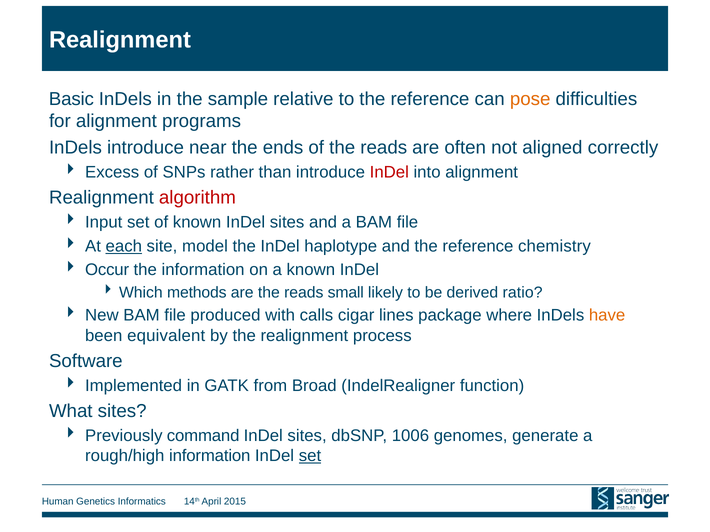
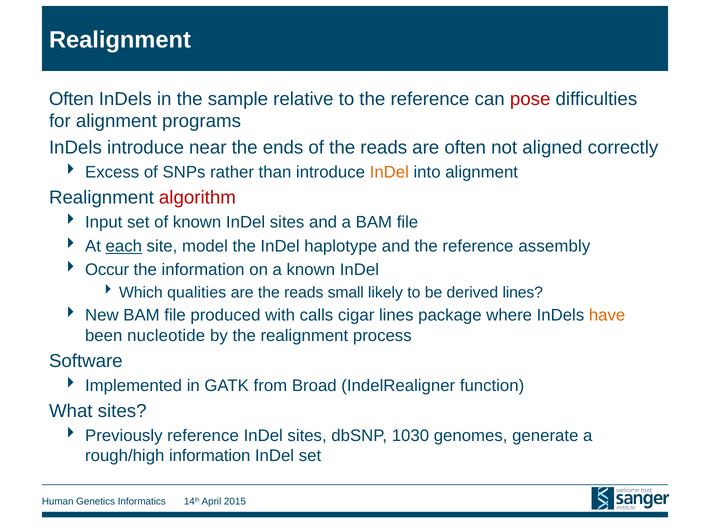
Basic at (71, 99): Basic -> Often
pose colour: orange -> red
InDel at (389, 173) colour: red -> orange
chemistry: chemistry -> assembly
methods: methods -> qualities
derived ratio: ratio -> lines
equivalent: equivalent -> nucleotide
Previously command: command -> reference
1006: 1006 -> 1030
set at (310, 456) underline: present -> none
